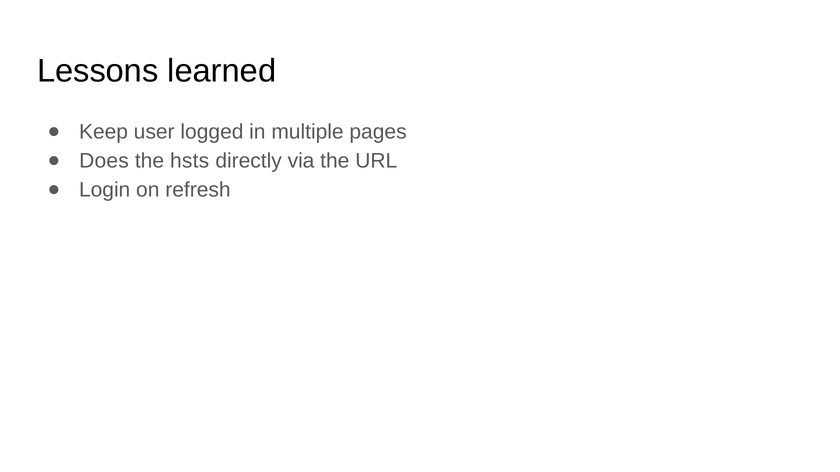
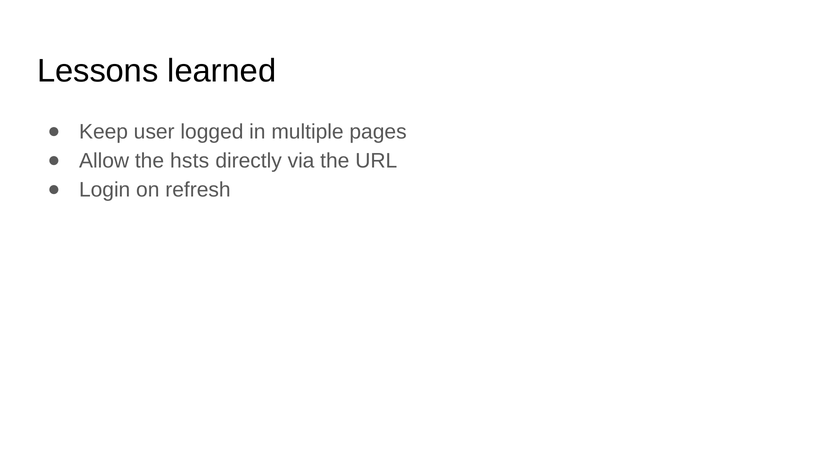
Does: Does -> Allow
